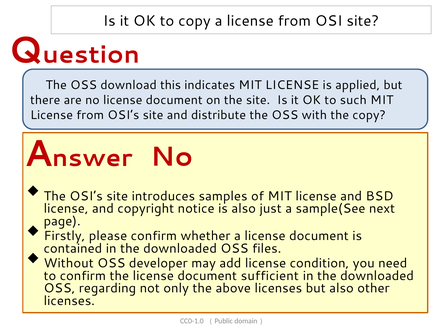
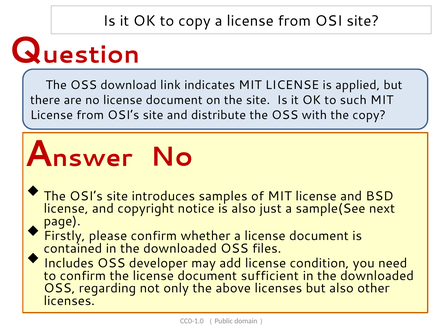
this: this -> link
Without: Without -> Includes
